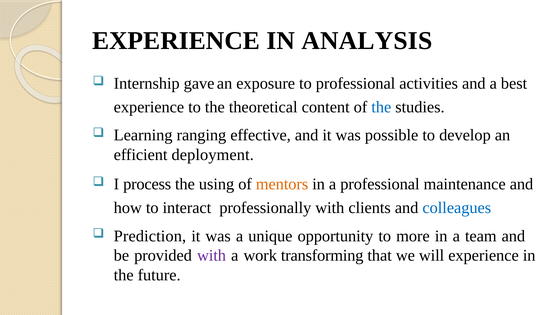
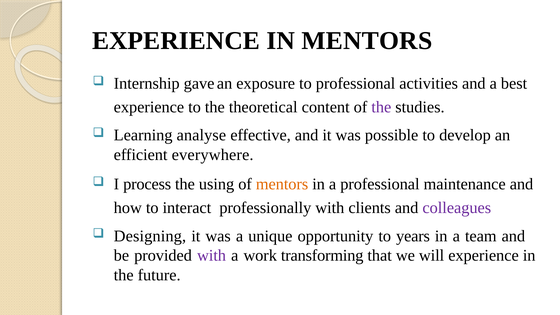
IN ANALYSIS: ANALYSIS -> MENTORS
the at (381, 107) colour: blue -> purple
ranging: ranging -> analyse
deployment: deployment -> everywhere
colleagues colour: blue -> purple
Prediction: Prediction -> Designing
more: more -> years
